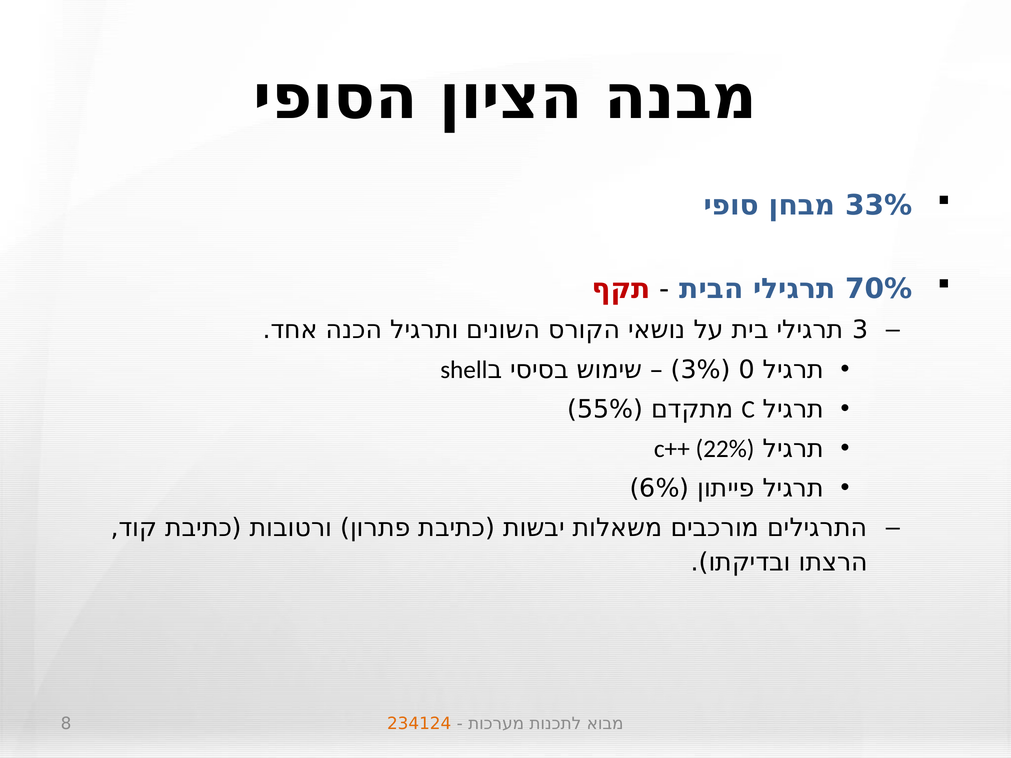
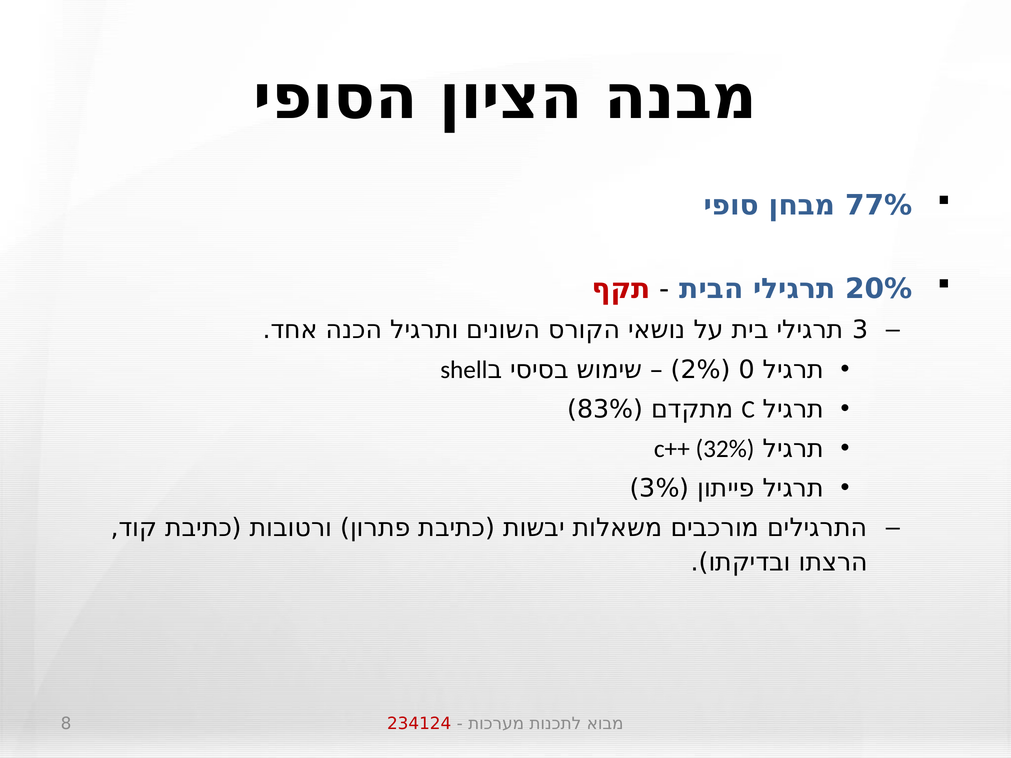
33%: 33% -> 77%
70%: 70% -> 20%
3%: 3% -> 2%
55%: 55% -> 83%
22%: 22% -> 32%
6%: 6% -> 3%
234124 colour: orange -> red
